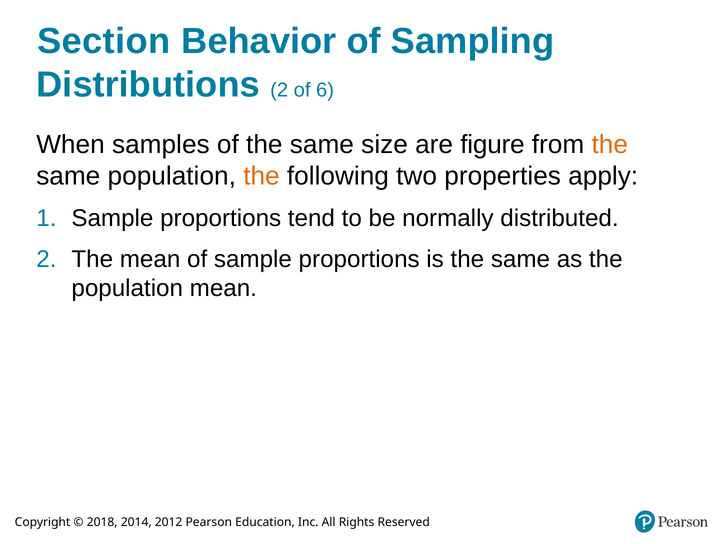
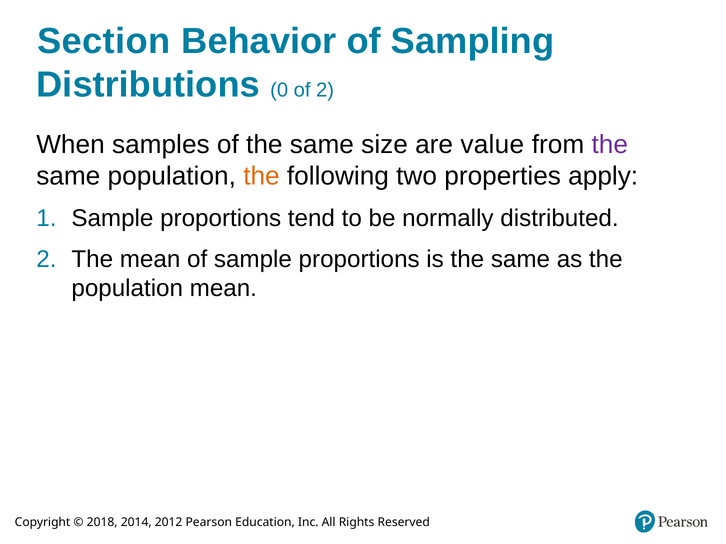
Distributions 2: 2 -> 0
of 6: 6 -> 2
figure: figure -> value
the at (610, 145) colour: orange -> purple
